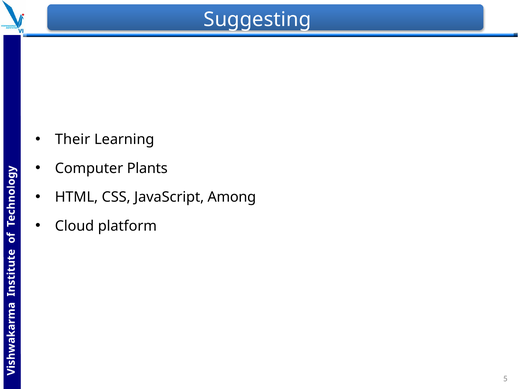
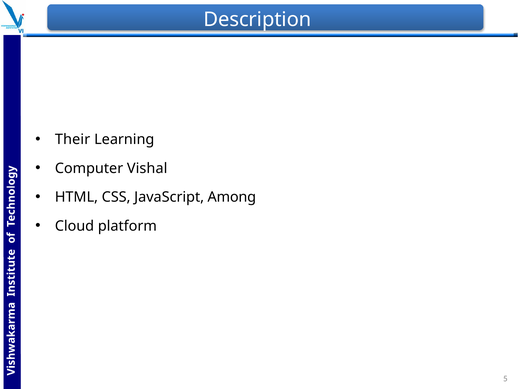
Suggesting: Suggesting -> Description
Plants: Plants -> Vishal
